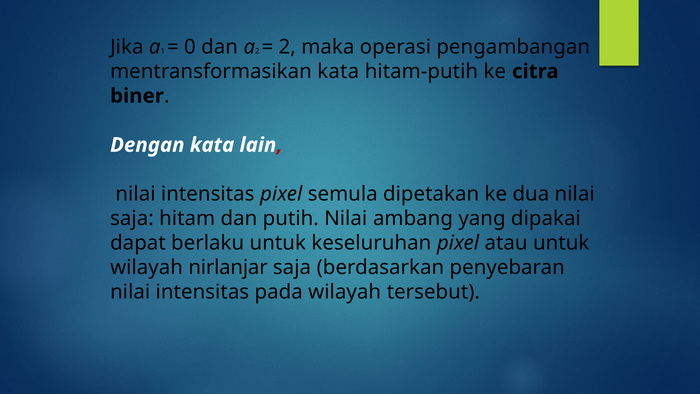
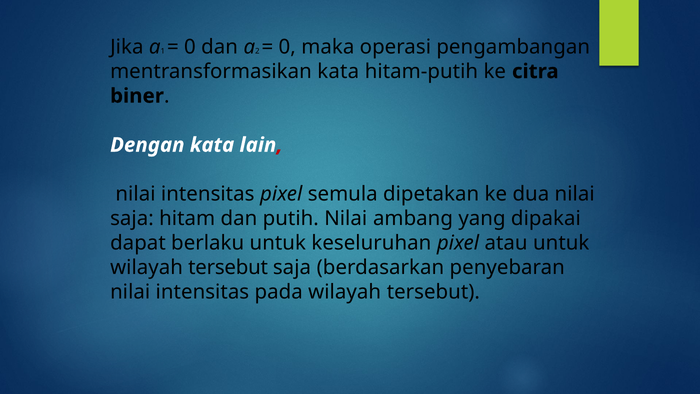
2 at (287, 47): 2 -> 0
nirlanjar at (228, 267): nirlanjar -> tersebut
